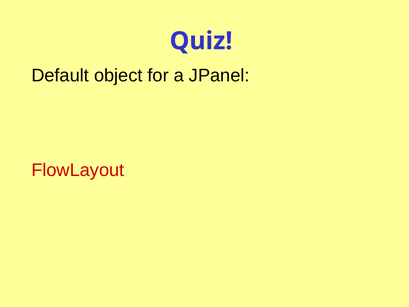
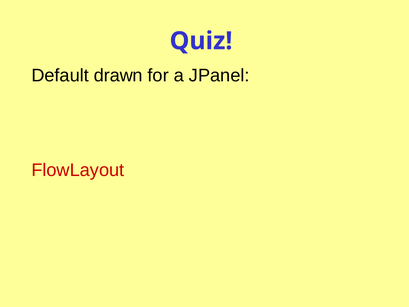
object: object -> drawn
